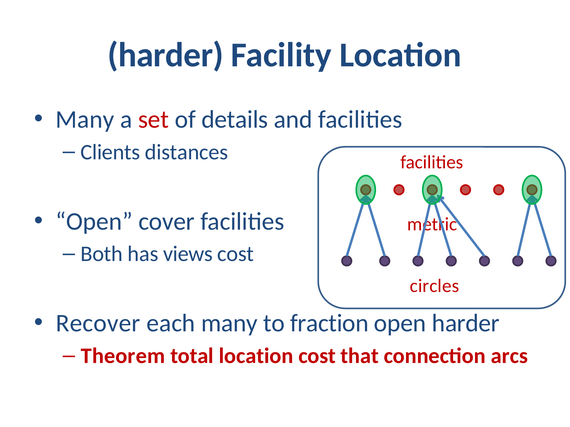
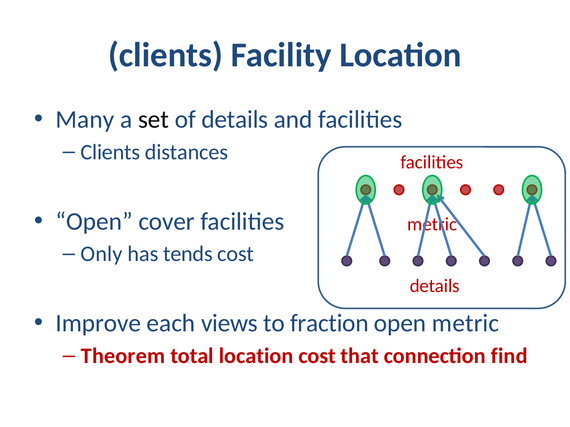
harder at (166, 55): harder -> clients
set colour: red -> black
Both: Both -> Only
views: views -> tends
circles at (434, 286): circles -> details
Recover: Recover -> Improve
each many: many -> views
open harder: harder -> metric
arcs: arcs -> find
